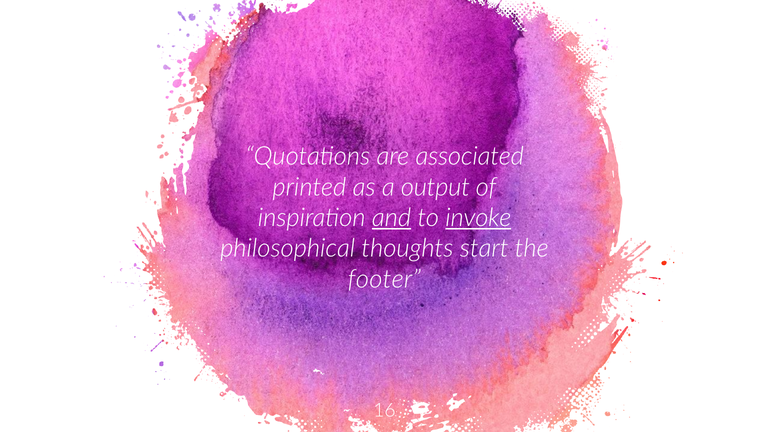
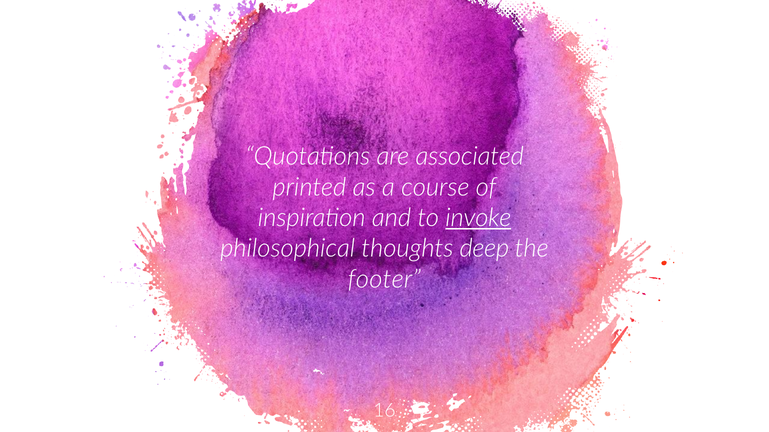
output: output -> course
and underline: present -> none
start: start -> deep
